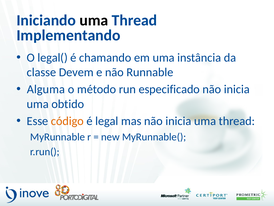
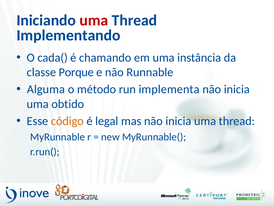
uma at (94, 20) colour: black -> red
legal(: legal( -> cada(
Devem: Devem -> Porque
especificado: especificado -> implementa
